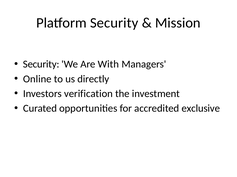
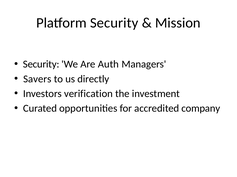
With: With -> Auth
Online: Online -> Savers
exclusive: exclusive -> company
